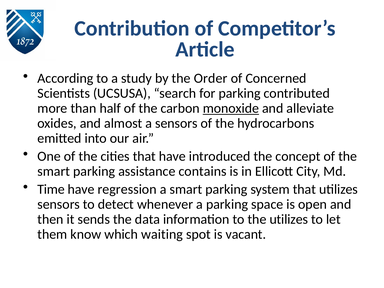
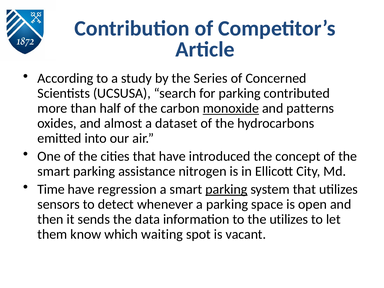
Order: Order -> Series
alleviate: alleviate -> patterns
a sensors: sensors -> dataset
contains: contains -> nitrogen
parking at (226, 189) underline: none -> present
